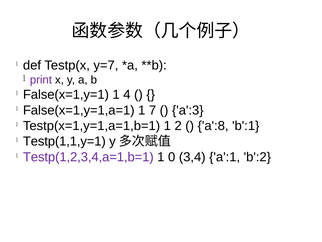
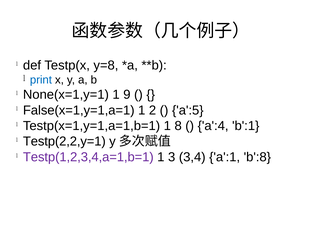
y=7: y=7 -> y=8
print colour: purple -> blue
False(x=1,y=1: False(x=1,y=1 -> None(x=1,y=1
4: 4 -> 9
7: 7 -> 2
a':3: a':3 -> a':5
2: 2 -> 8
a':8: a':8 -> a':4
Testp(1,1,y=1: Testp(1,1,y=1 -> Testp(2,2,y=1
0: 0 -> 3
b':2: b':2 -> b':8
